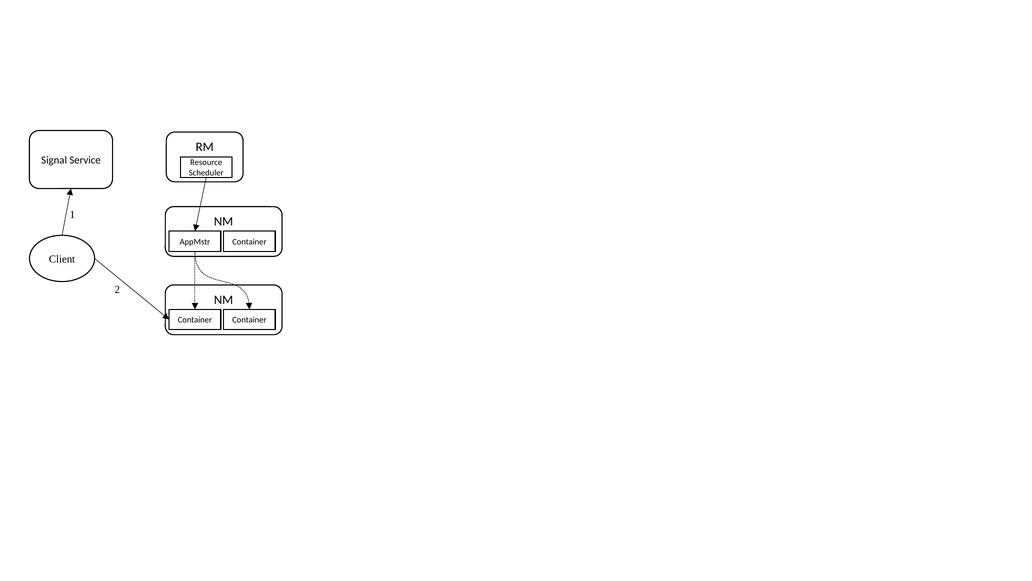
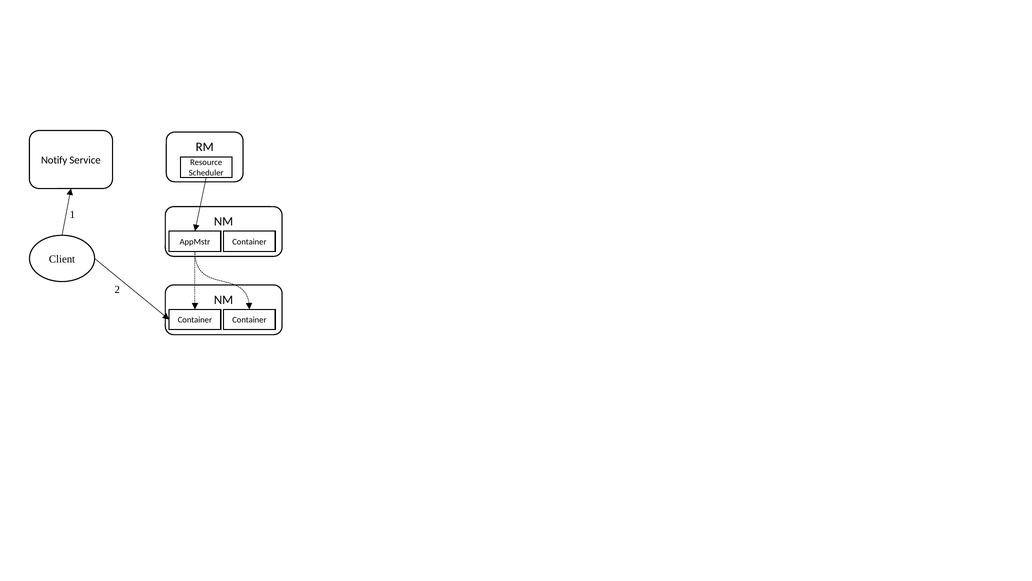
Signal: Signal -> Notify
